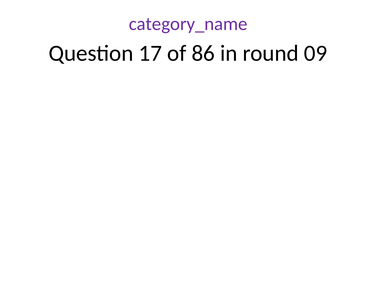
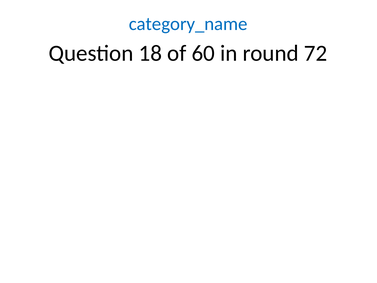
category_name colour: purple -> blue
17: 17 -> 18
86: 86 -> 60
09: 09 -> 72
